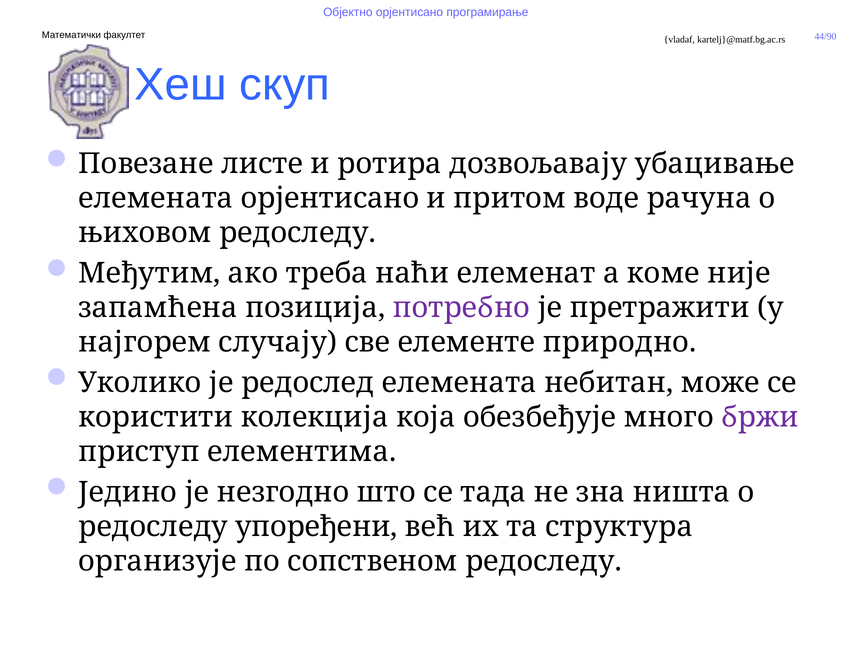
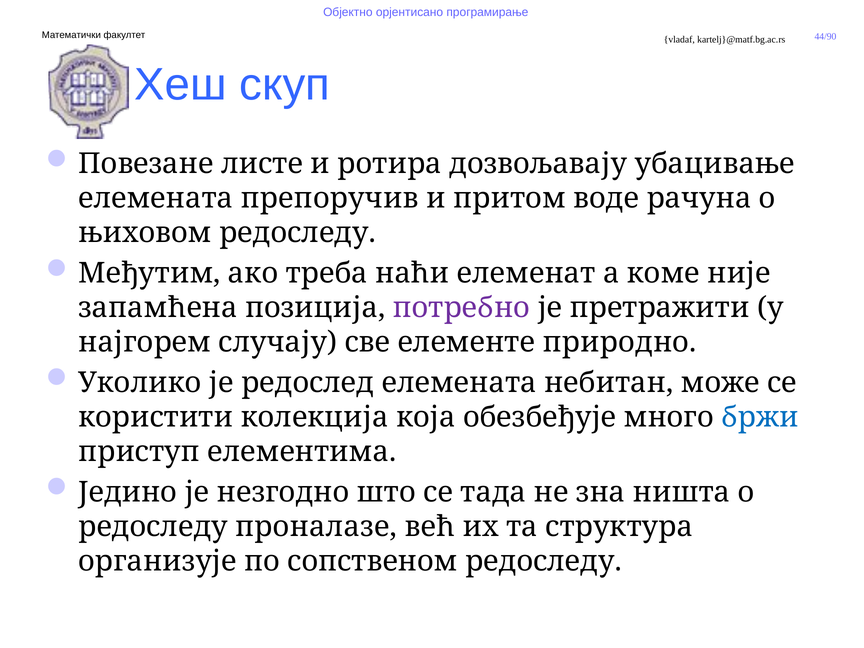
елемената орјентисано: орјентисано -> препоручив
бржи colour: purple -> blue
упоређени: упоређени -> проналазе
